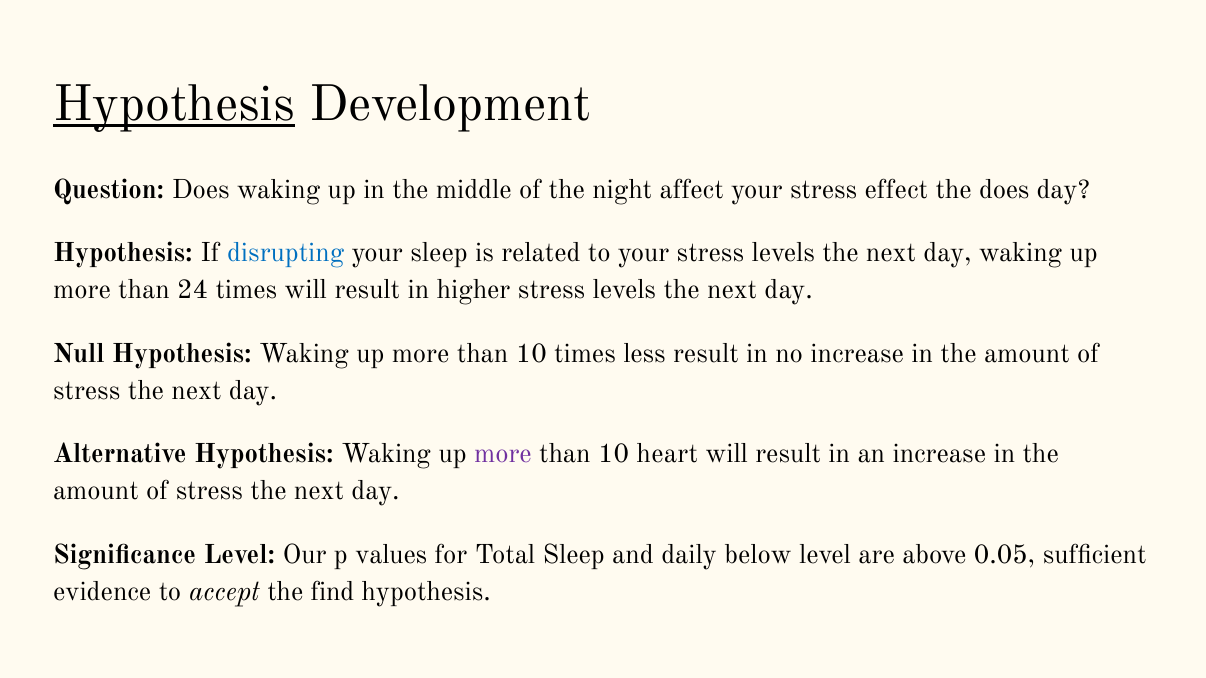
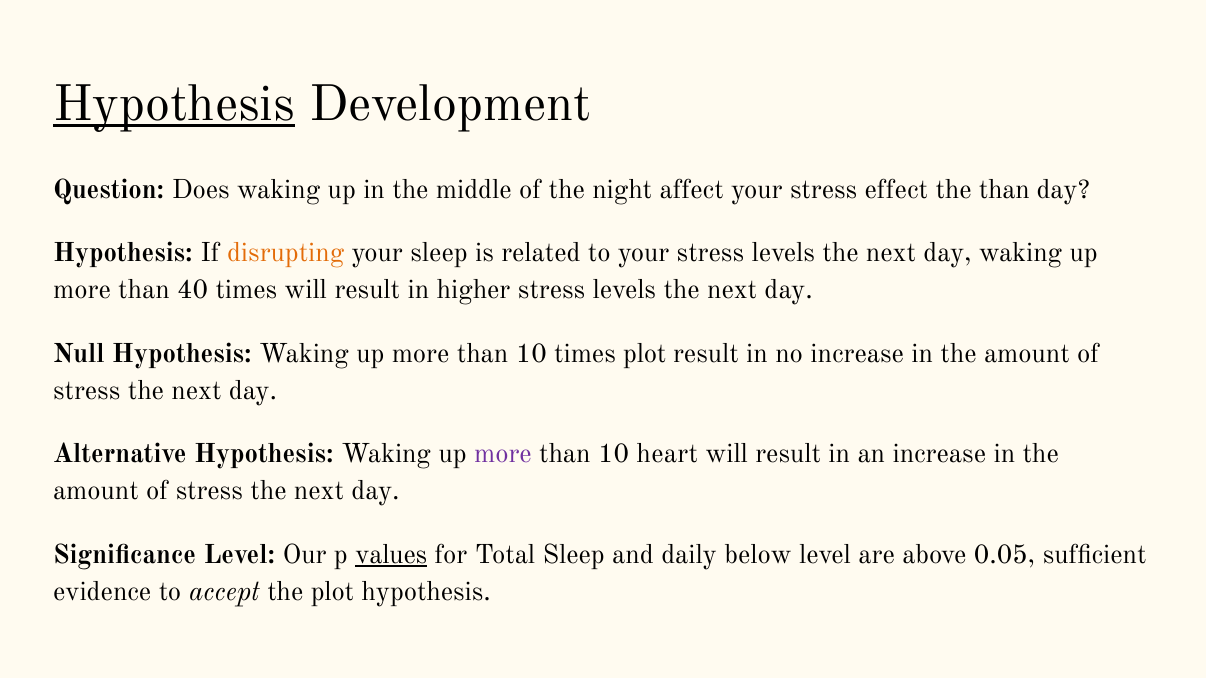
the does: does -> than
disrupting colour: blue -> orange
24: 24 -> 40
times less: less -> plot
values underline: none -> present
the find: find -> plot
